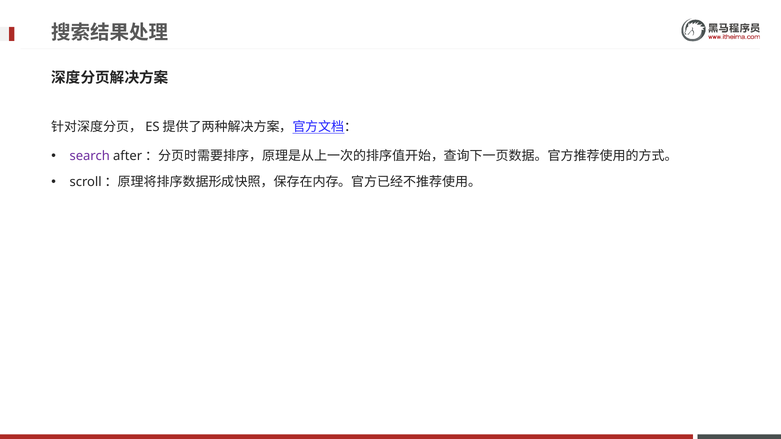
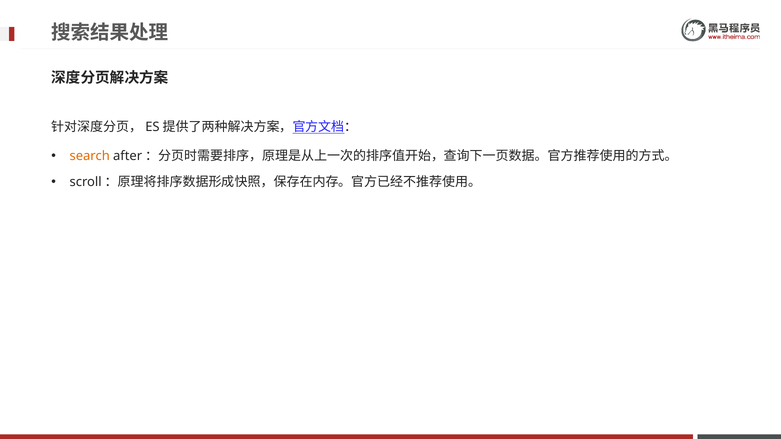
search colour: purple -> orange
